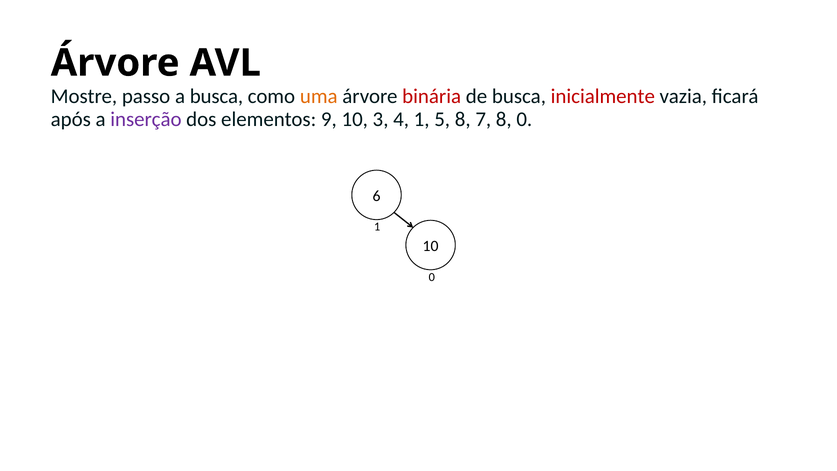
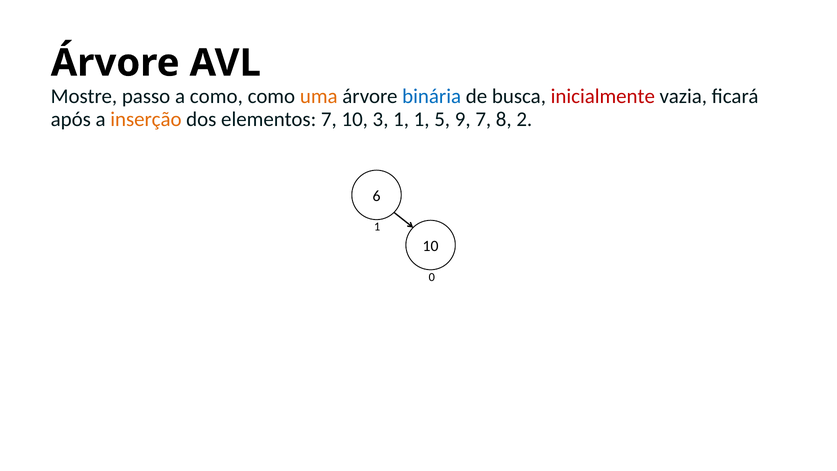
a busca: busca -> como
binária colour: red -> blue
inserção colour: purple -> orange
elementos 9: 9 -> 7
3 4: 4 -> 1
5 8: 8 -> 9
8 0: 0 -> 2
